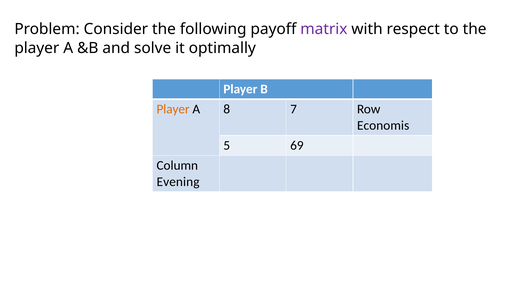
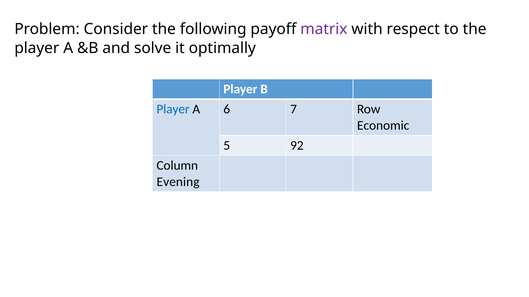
Player at (173, 110) colour: orange -> blue
8: 8 -> 6
Economis: Economis -> Economic
69: 69 -> 92
